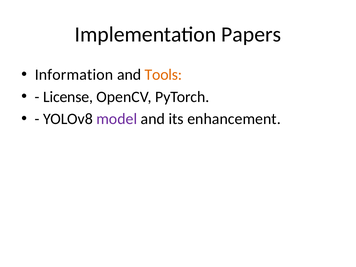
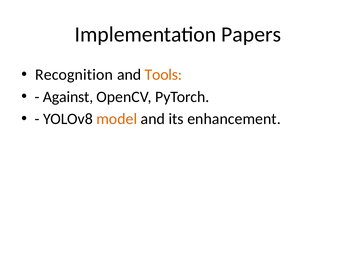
Information: Information -> Recognition
License: License -> Against
model colour: purple -> orange
